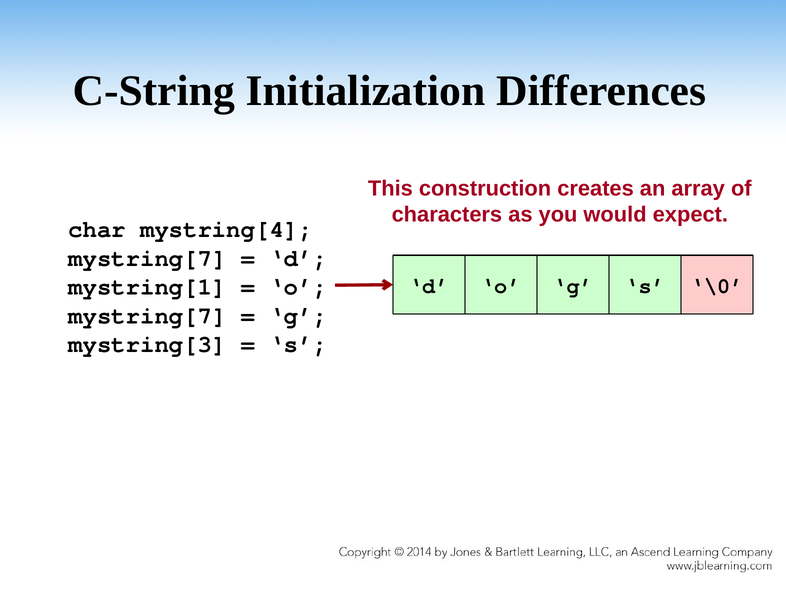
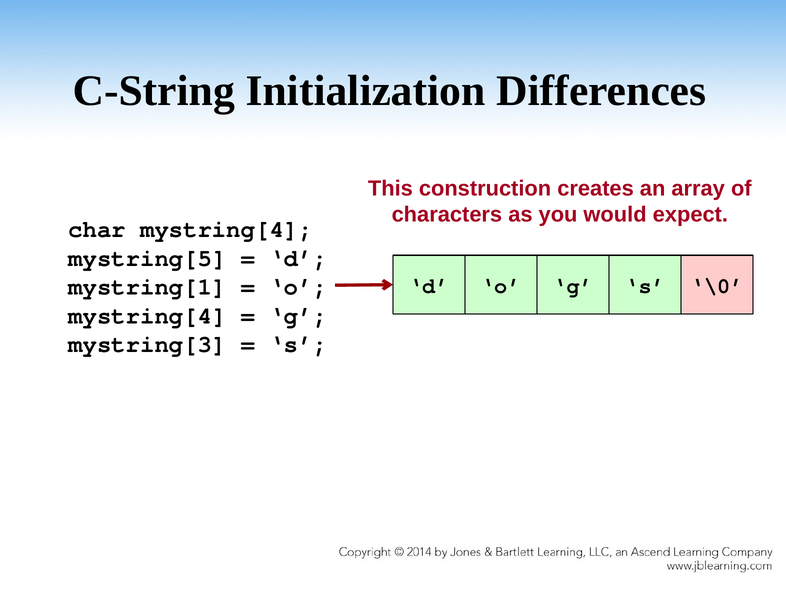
mystring[7 at (147, 258): mystring[7 -> mystring[5
mystring[7 at (147, 316): mystring[7 -> mystring[4
